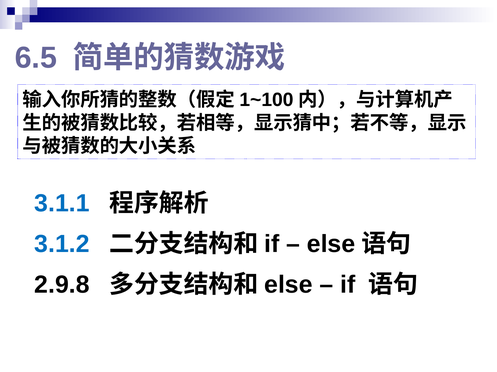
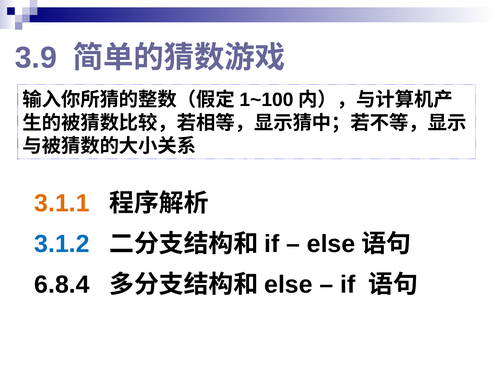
6.5: 6.5 -> 3.9
3.1.1 colour: blue -> orange
2.9.8: 2.9.8 -> 6.8.4
